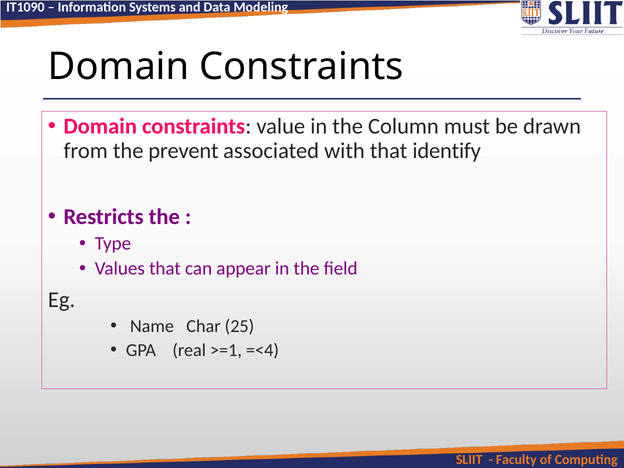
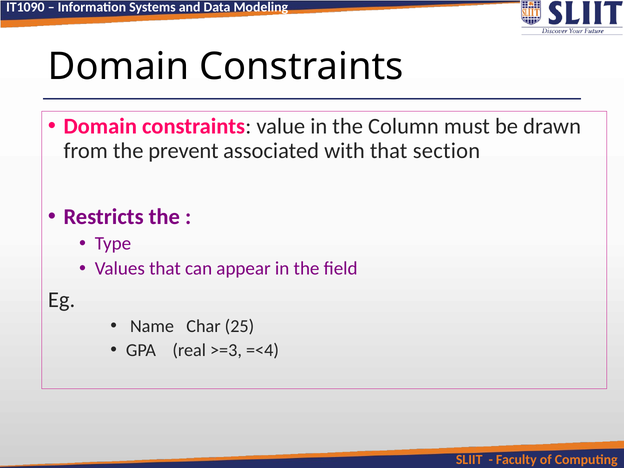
identify: identify -> section
>=1: >=1 -> >=3
